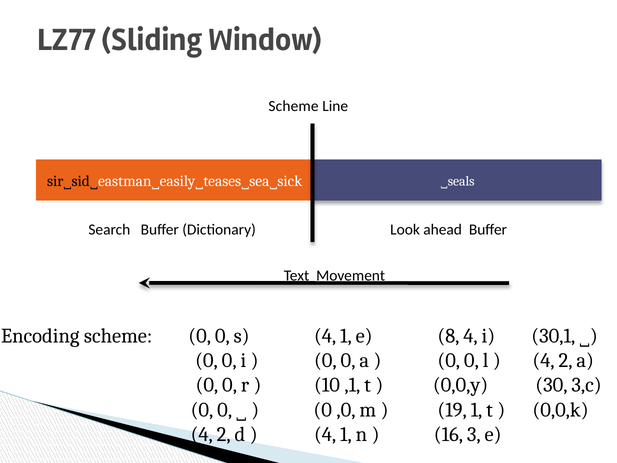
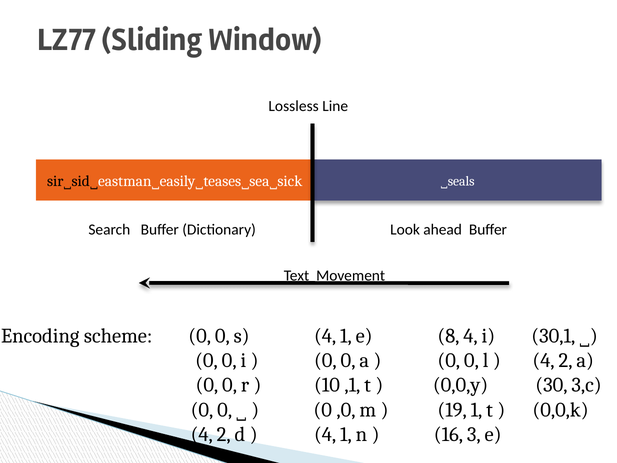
Scheme at (294, 106): Scheme -> Lossless
